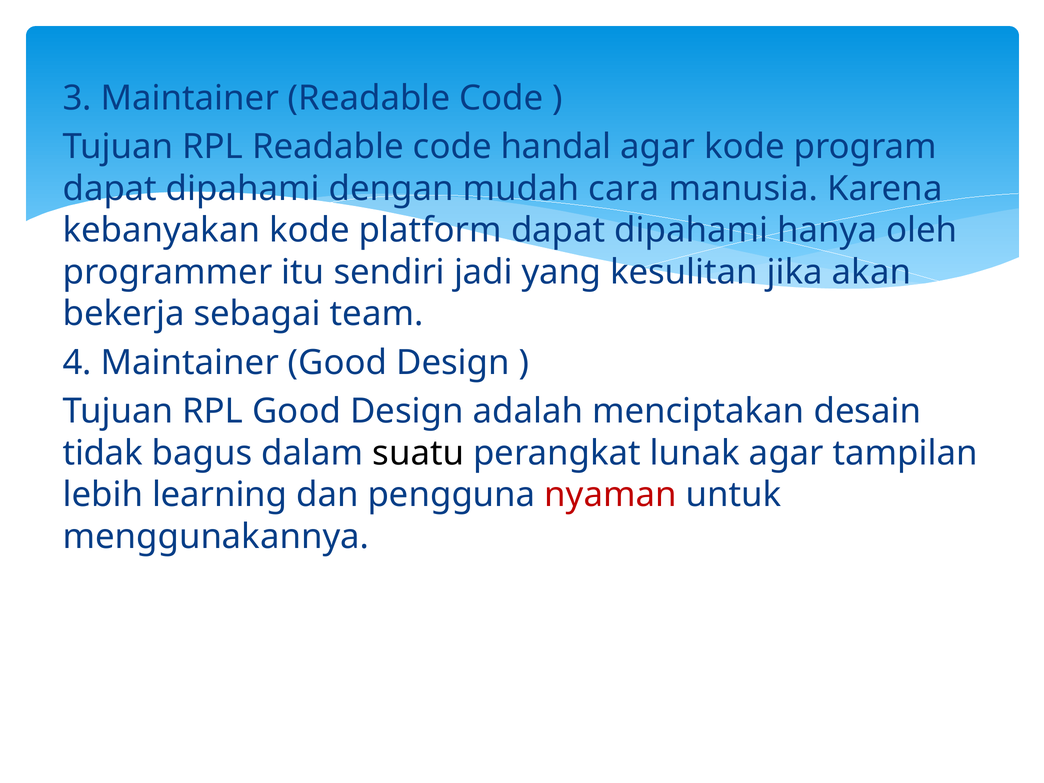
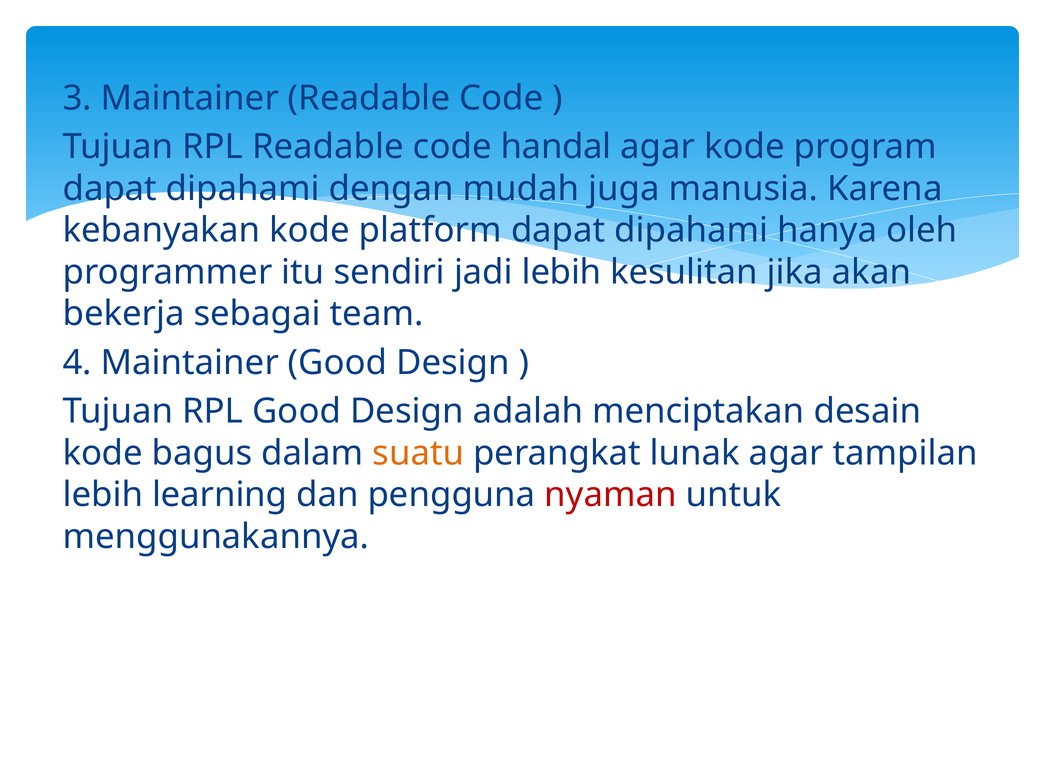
cara: cara -> juga
jadi yang: yang -> lebih
tidak at (103, 453): tidak -> kode
suatu colour: black -> orange
